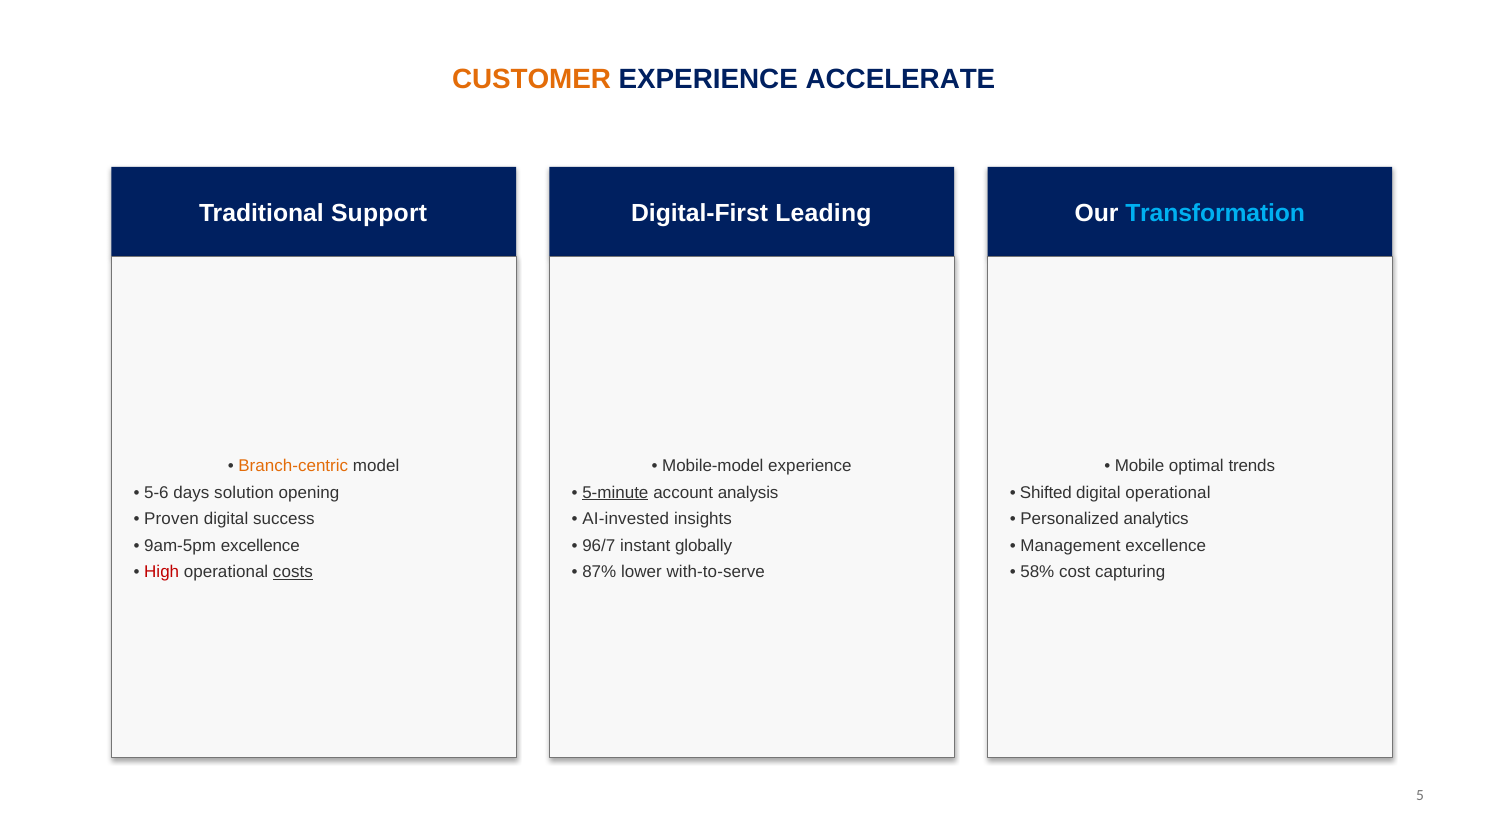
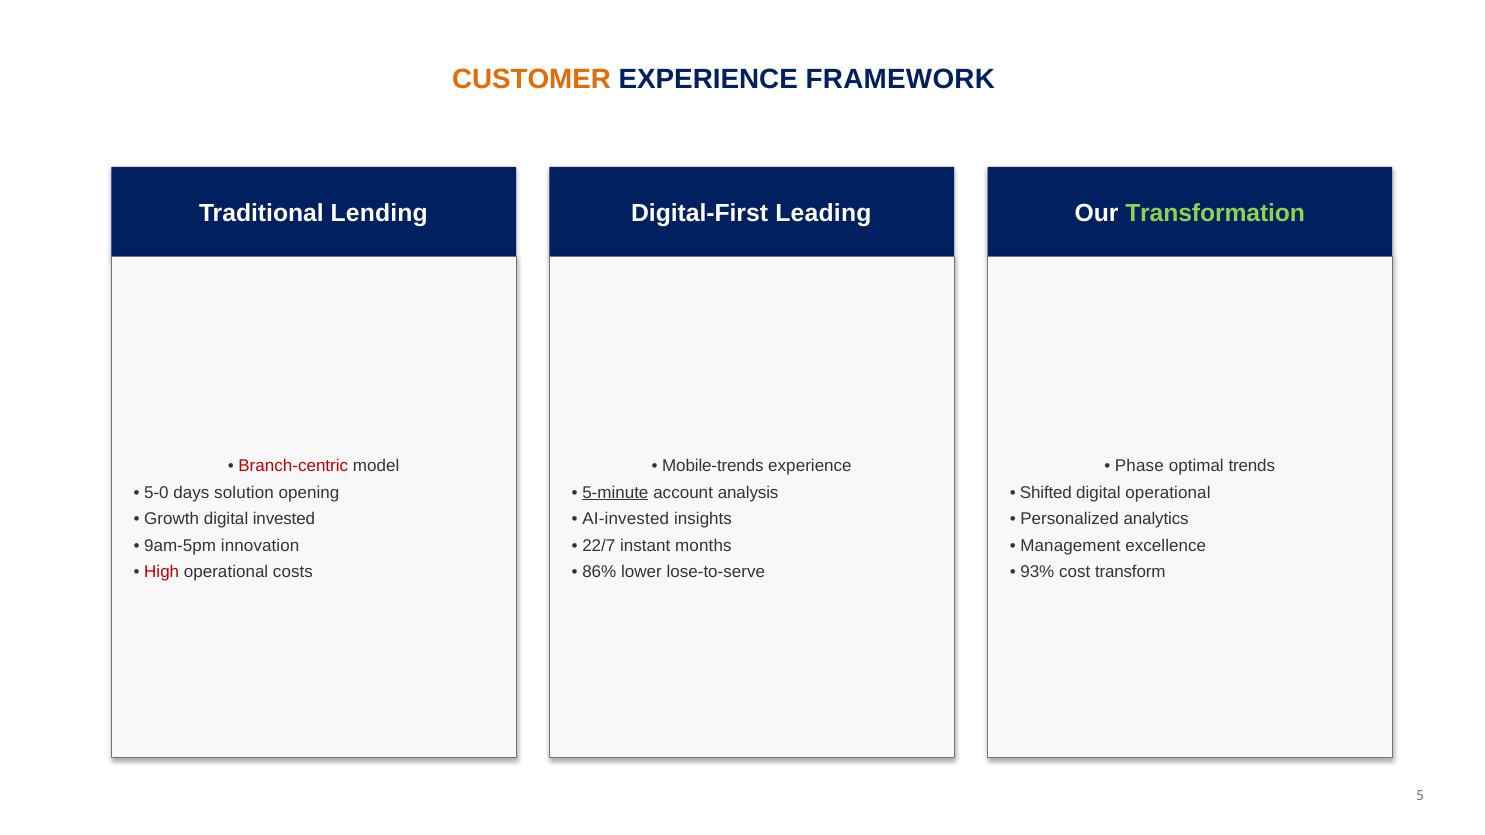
ACCELERATE: ACCELERATE -> FRAMEWORK
Support: Support -> Lending
Transformation colour: light blue -> light green
Branch-centric colour: orange -> red
Mobile-model: Mobile-model -> Mobile-trends
Mobile: Mobile -> Phase
5-6: 5-6 -> 5-0
Proven: Proven -> Growth
success: success -> invested
9am-5pm excellence: excellence -> innovation
96/7: 96/7 -> 22/7
globally: globally -> months
costs underline: present -> none
87%: 87% -> 86%
with-to-serve: with-to-serve -> lose-to-serve
58%: 58% -> 93%
capturing: capturing -> transform
